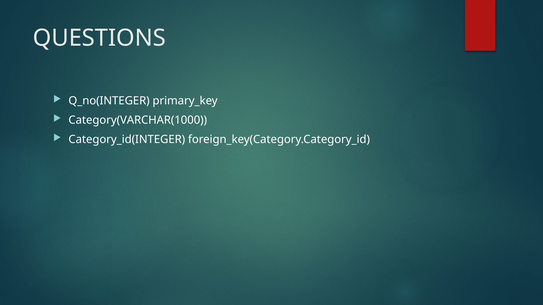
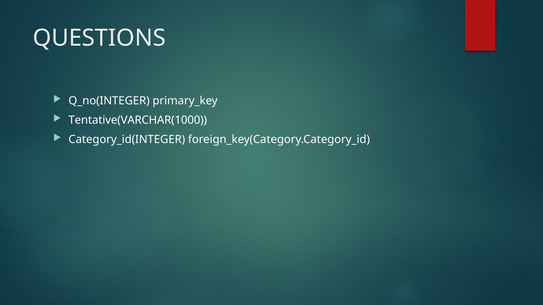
Category(VARCHAR(1000: Category(VARCHAR(1000 -> Tentative(VARCHAR(1000
